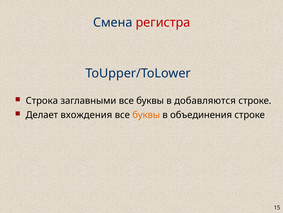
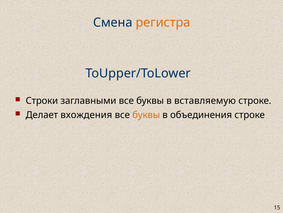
регистра colour: red -> orange
Строка: Строка -> Строки
добавляются: добавляются -> вставляемую
